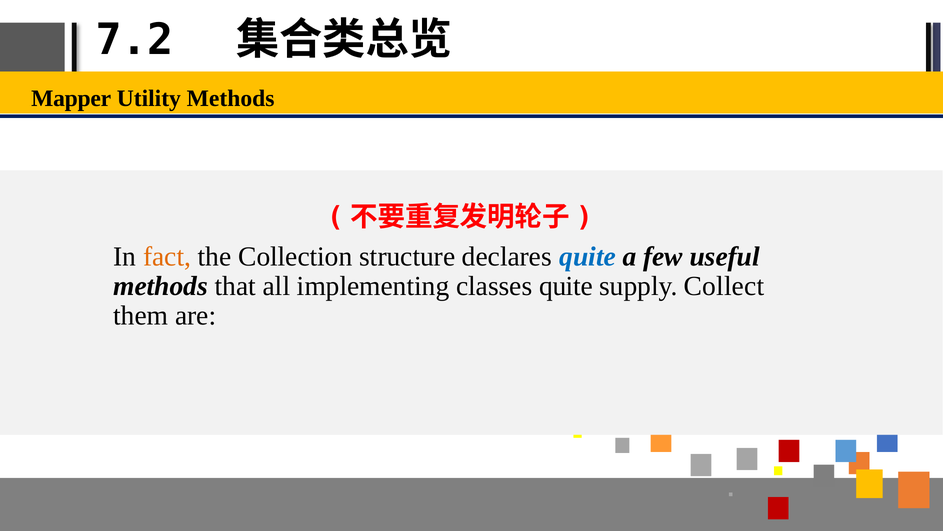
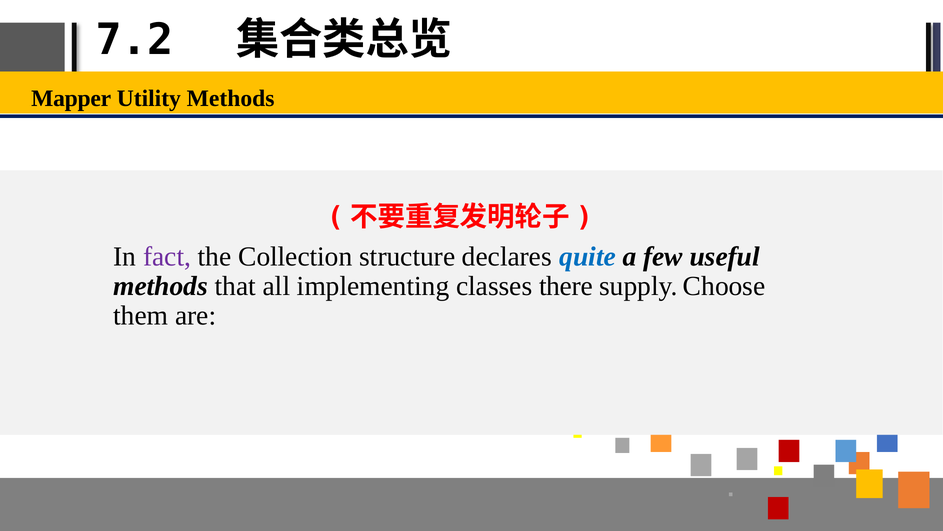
fact colour: orange -> purple
classes quite: quite -> there
Collect: Collect -> Choose
